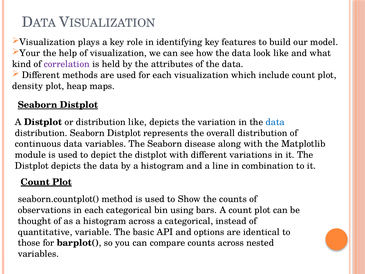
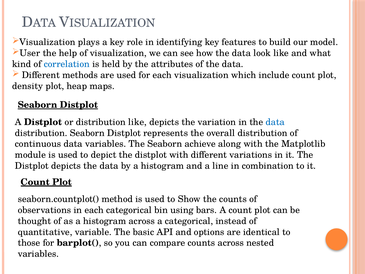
Your: Your -> User
correlation colour: purple -> blue
disease: disease -> achieve
